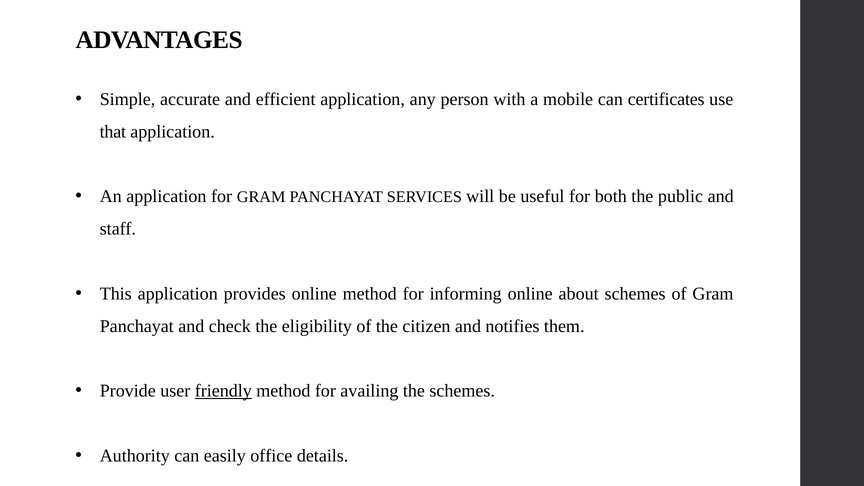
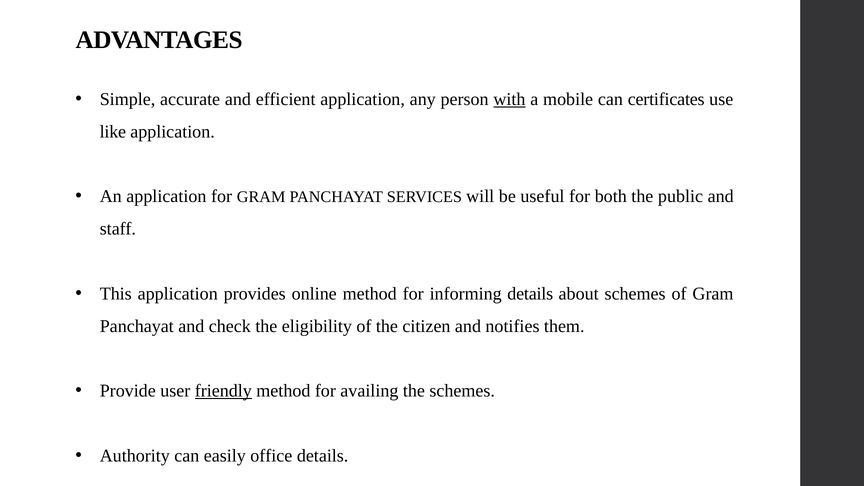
with underline: none -> present
that: that -> like
informing online: online -> details
